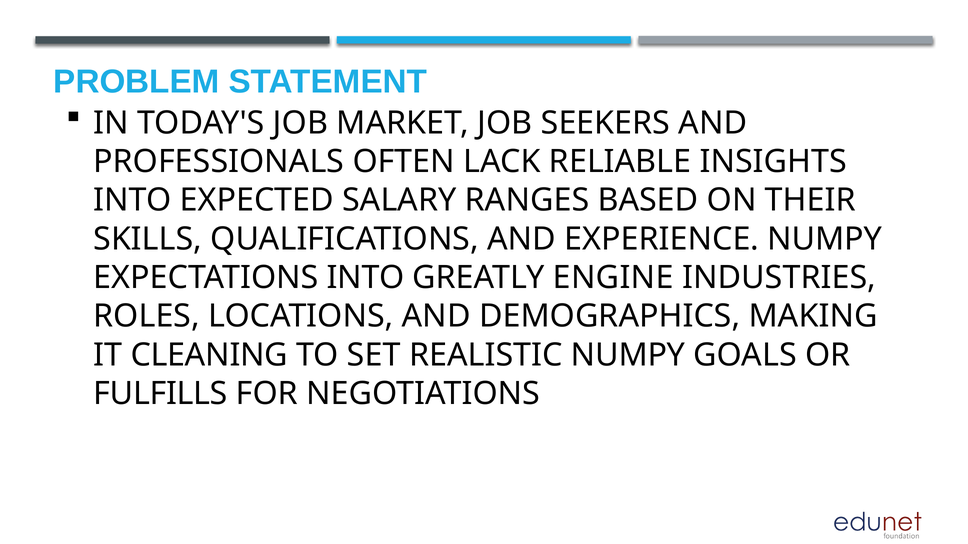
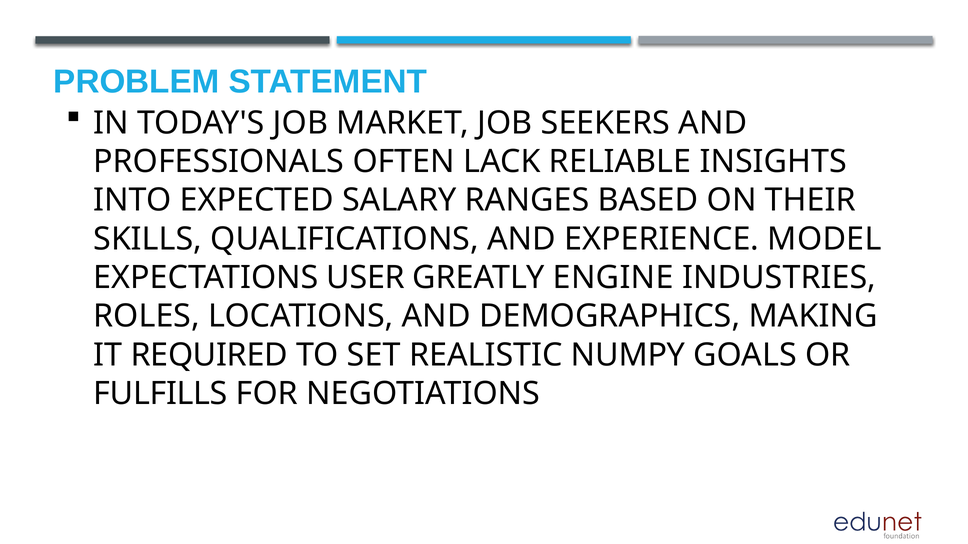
EXPERIENCE NUMPY: NUMPY -> MODEL
EXPECTATIONS INTO: INTO -> USER
CLEANING: CLEANING -> REQUIRED
